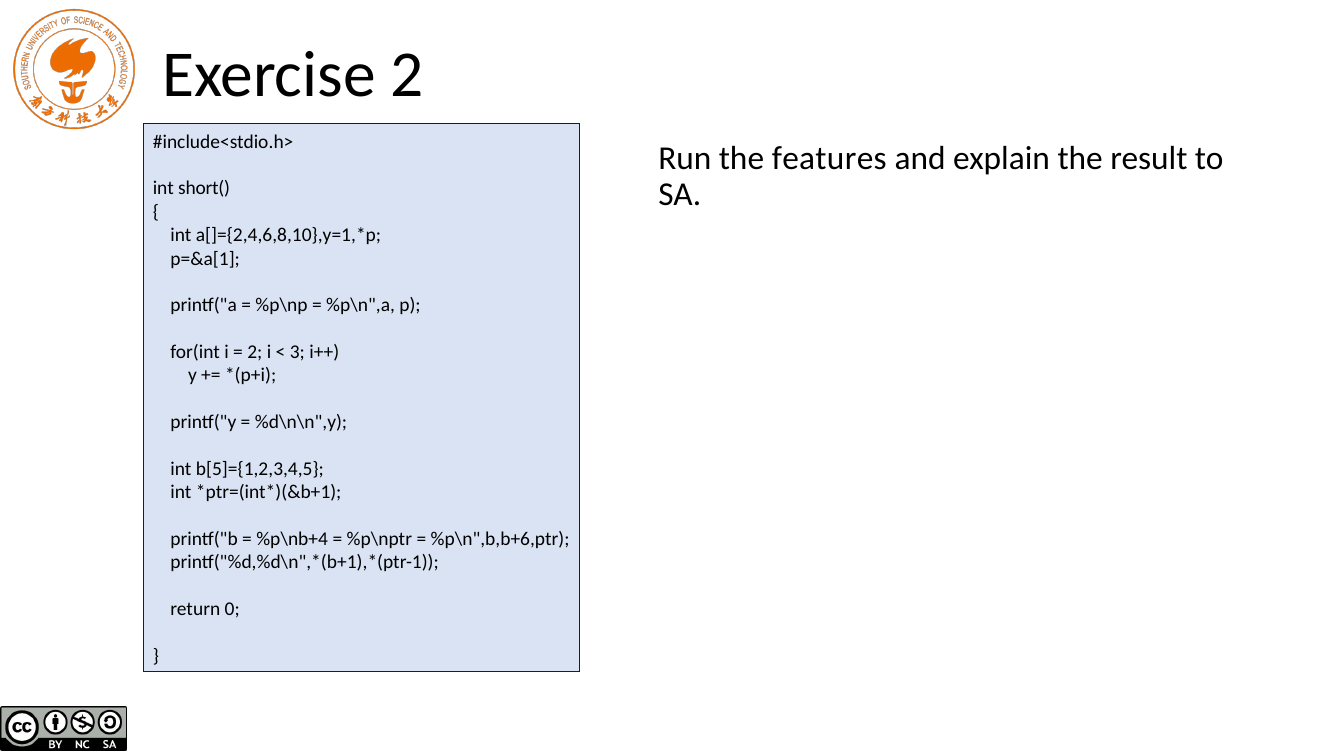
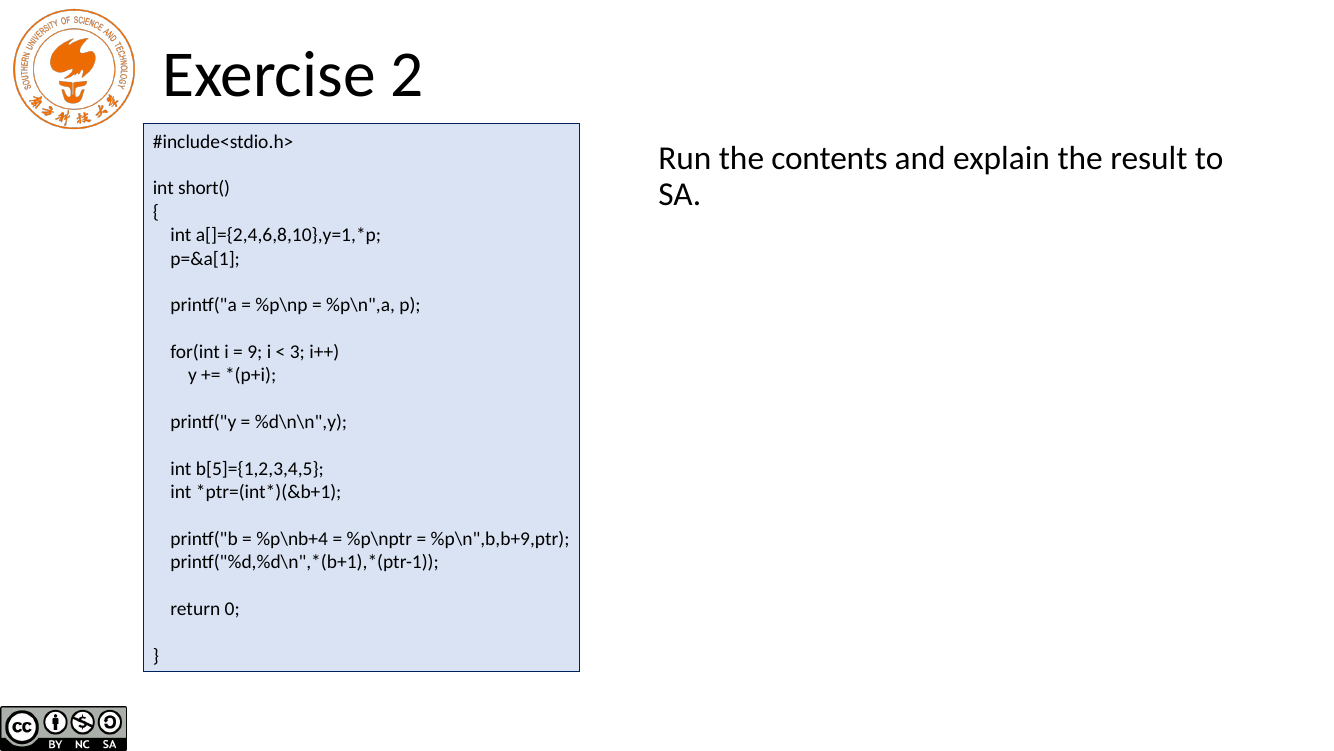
features: features -> contents
2 at (255, 352): 2 -> 9
%p\n",b,b+6,ptr: %p\n",b,b+6,ptr -> %p\n",b,b+9,ptr
